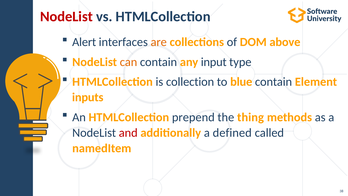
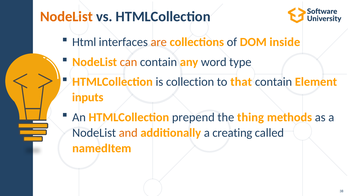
NodeList at (66, 16) colour: red -> orange
Alert: Alert -> Html
above: above -> inside
input: input -> word
blue: blue -> that
and colour: red -> orange
defined: defined -> creating
